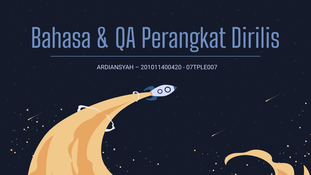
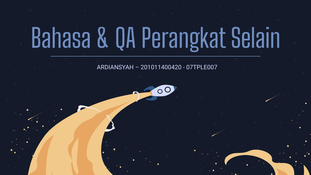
Dirilis: Dirilis -> Selain
